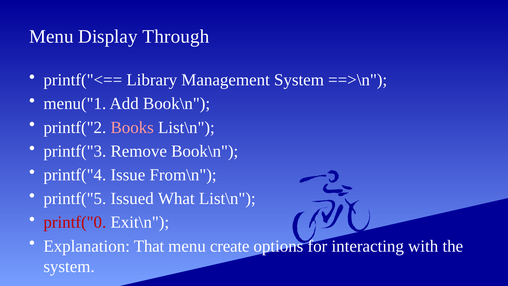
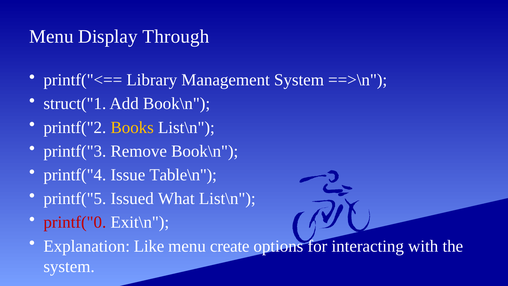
menu("1: menu("1 -> struct("1
Books colour: pink -> yellow
From\n: From\n -> Table\n
That: That -> Like
